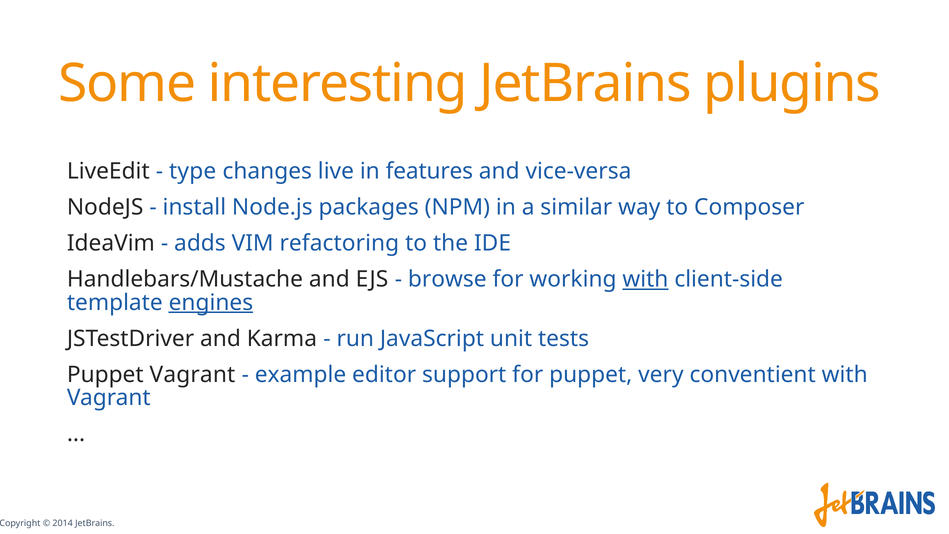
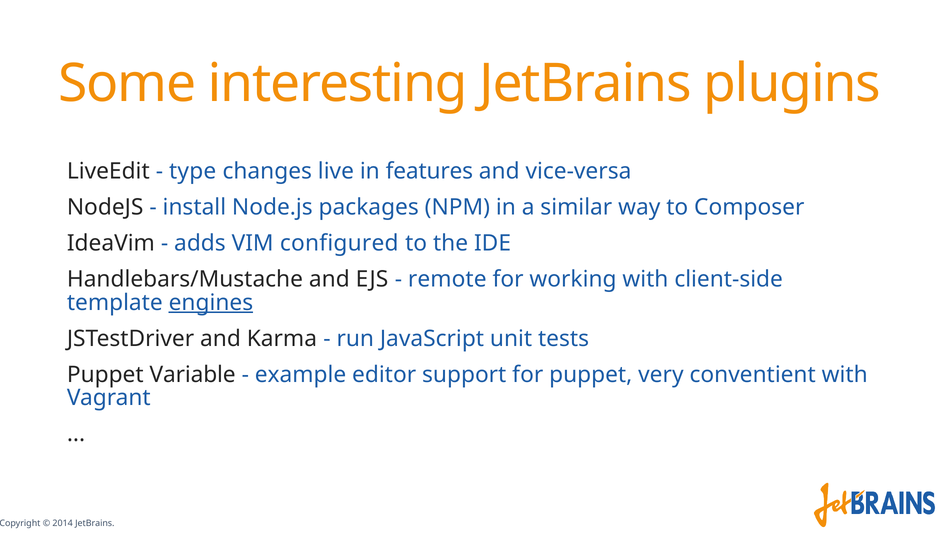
refactoring: refactoring -> configured
browse: browse -> remote
with at (645, 279) underline: present -> none
Puppet Vagrant: Vagrant -> Variable
